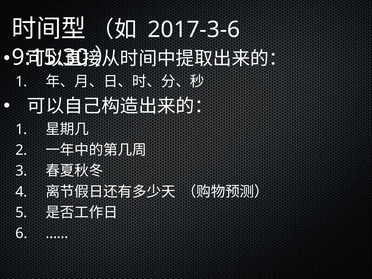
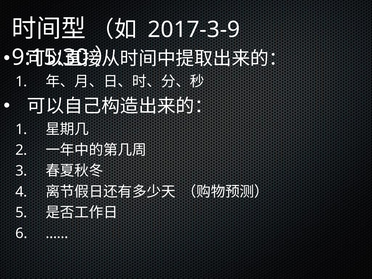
2017-3-6: 2017-3-6 -> 2017-3-9
